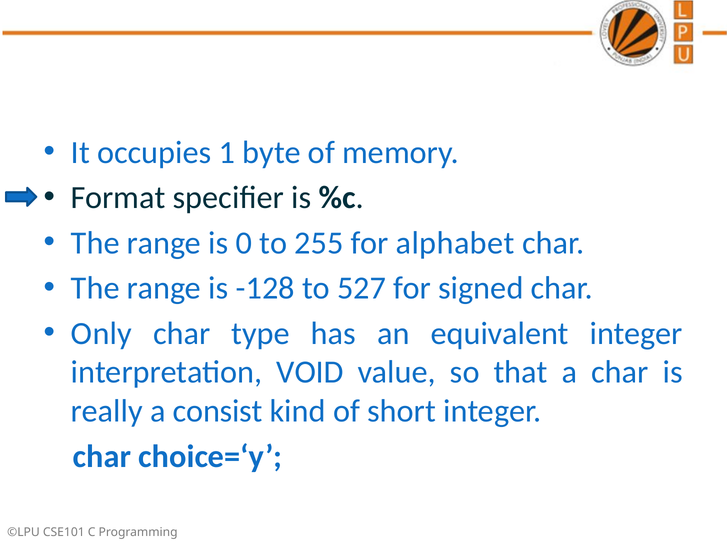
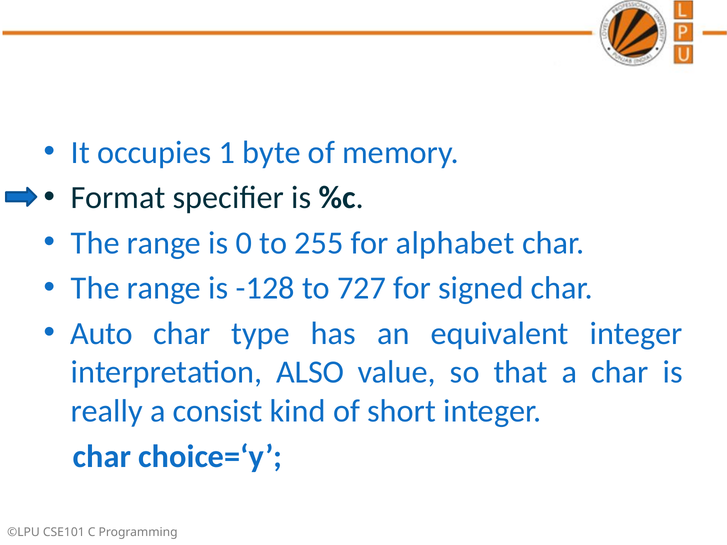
527: 527 -> 727
Only: Only -> Auto
VOID: VOID -> ALSO
